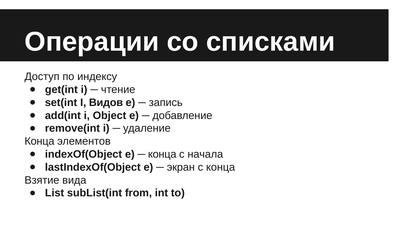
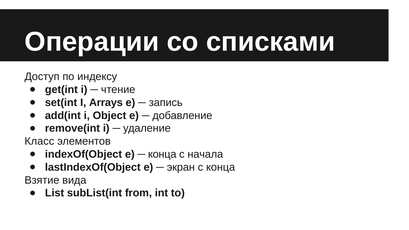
Видов: Видов -> Arrays
Конца at (39, 141): Конца -> Класс
